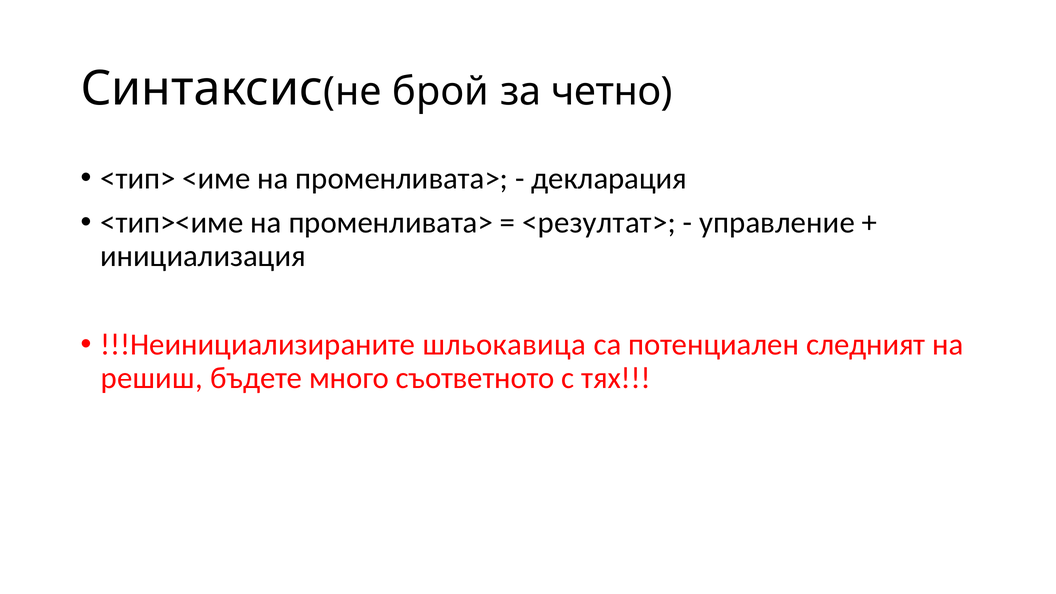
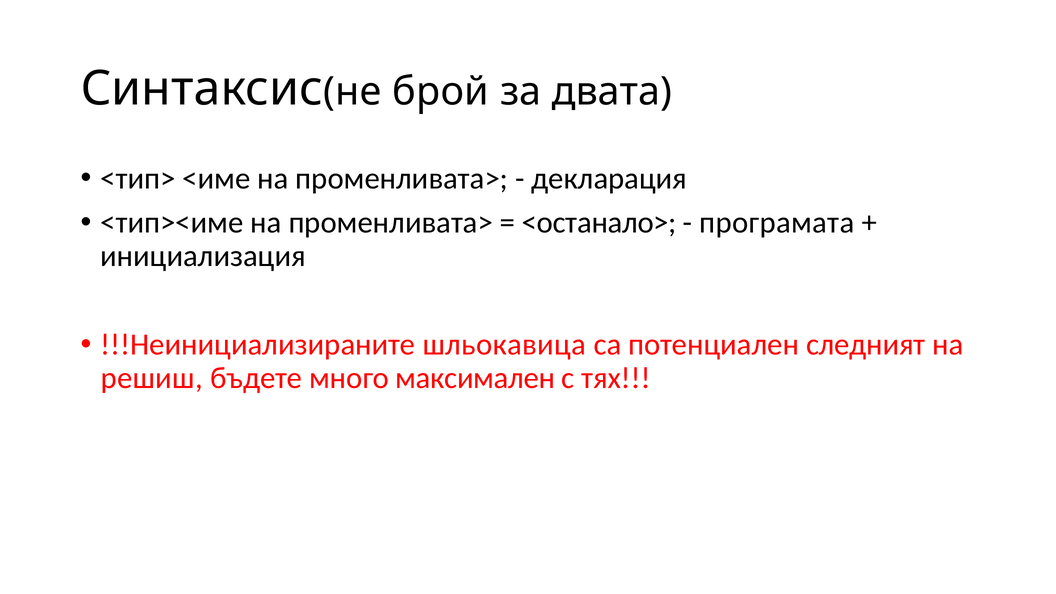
четно: четно -> двата
<резултат>: <резултат> -> <останало>
управление: управление -> програмата
съответното: съответното -> максимален
